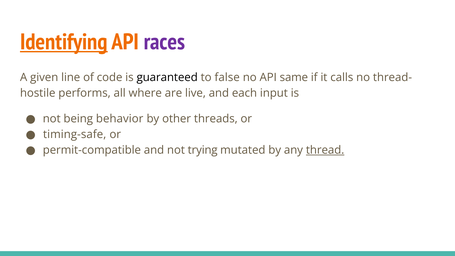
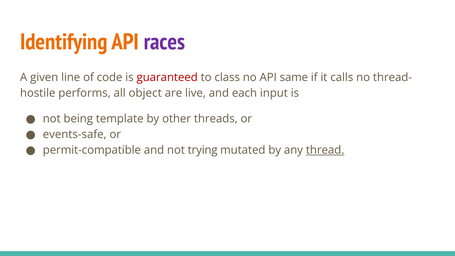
Identifying underline: present -> none
guaranteed colour: black -> red
false: false -> class
where: where -> object
behavior: behavior -> template
timing-safe: timing-safe -> events-safe
